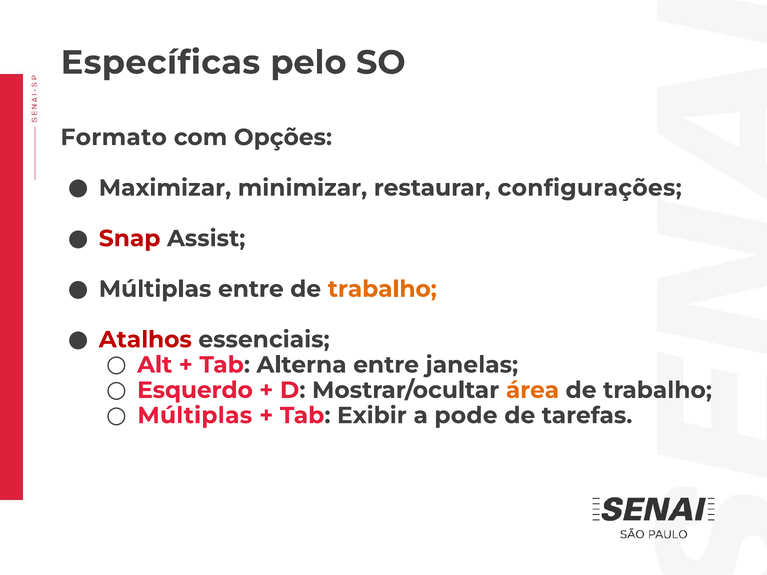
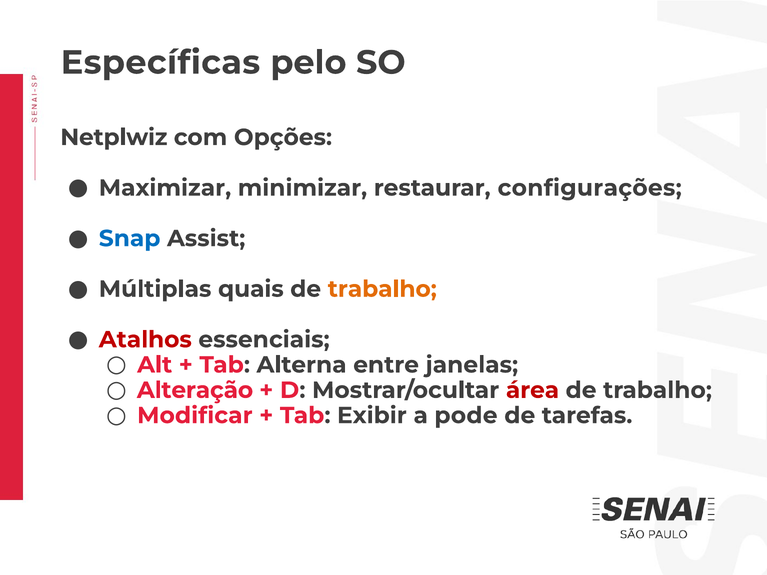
Formato: Formato -> Netplwiz
Snap colour: red -> blue
Múltiplas entre: entre -> quais
Esquerdo: Esquerdo -> Alteração
área colour: orange -> red
Múltiplas at (195, 416): Múltiplas -> Modificar
